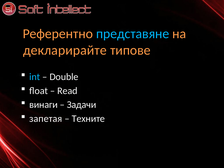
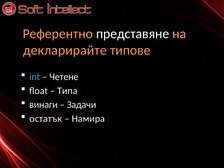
представяне colour: light blue -> white
Double: Double -> Четене
Read: Read -> Типа
запетая: запетая -> остатък
Техните: Техните -> Намира
